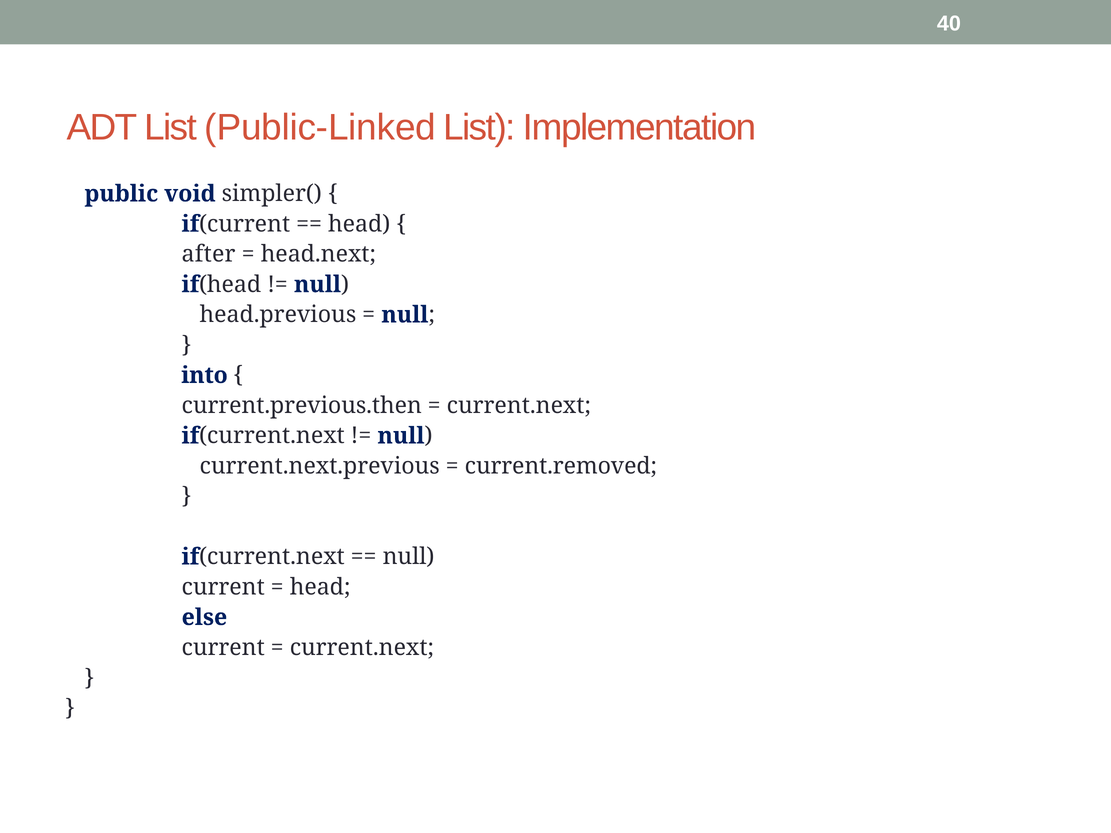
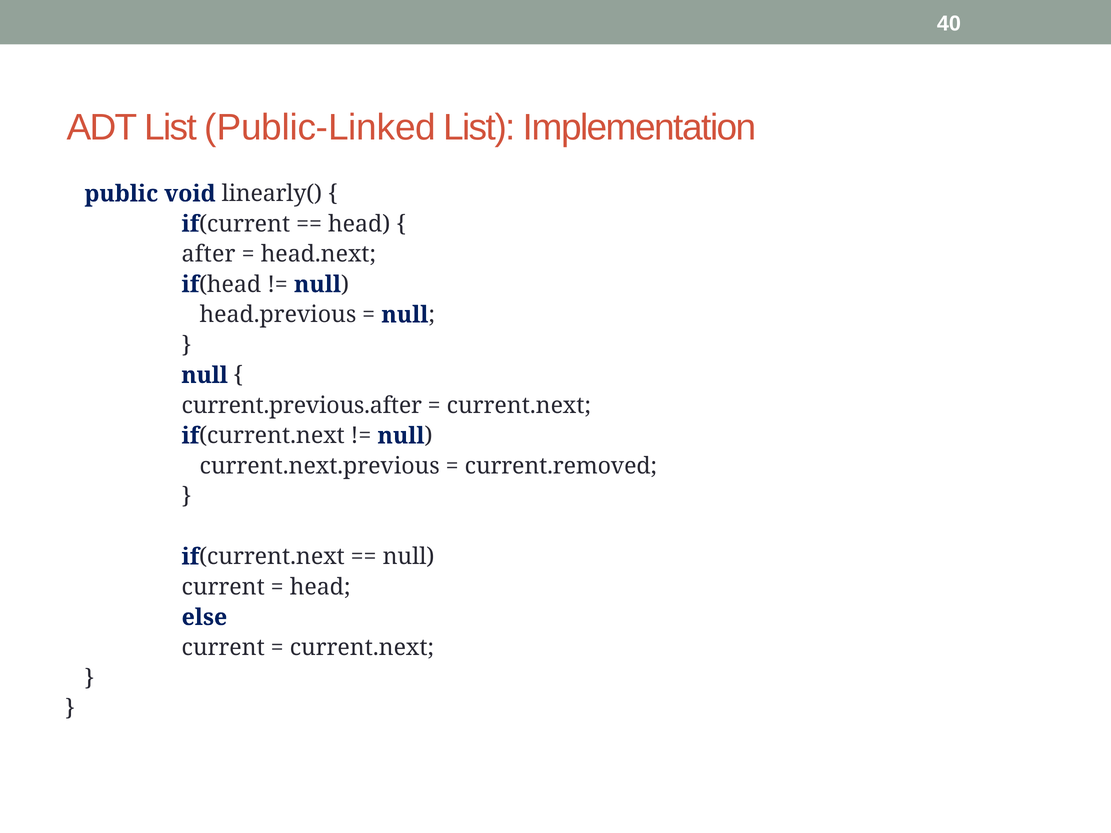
simpler(: simpler( -> linearly(
into at (205, 375): into -> null
current.previous.then: current.previous.then -> current.previous.after
